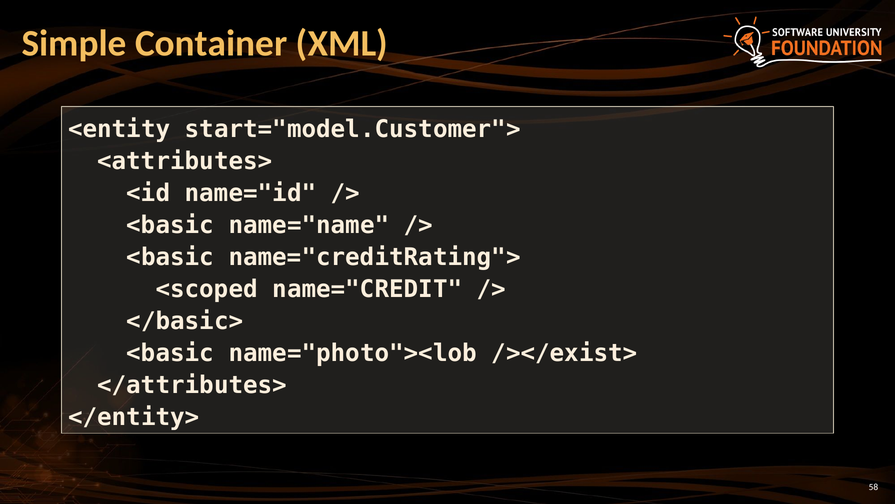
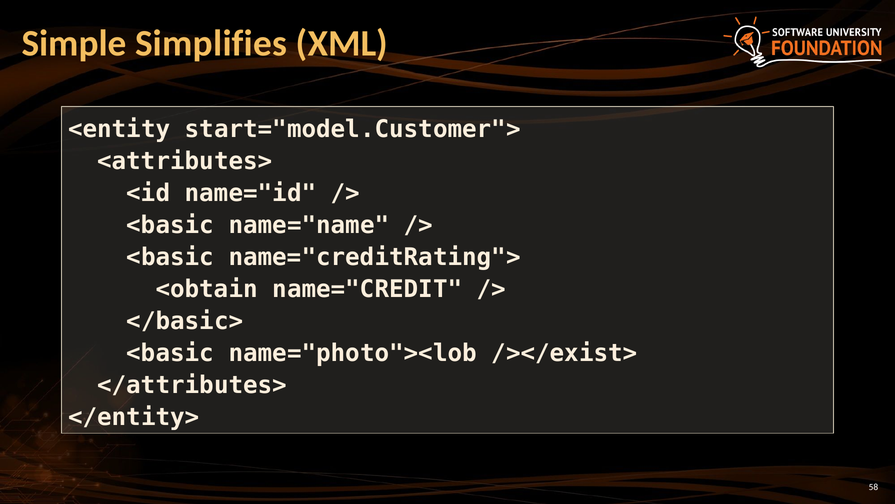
Container: Container -> Simplifies
<scoped: <scoped -> <obtain
